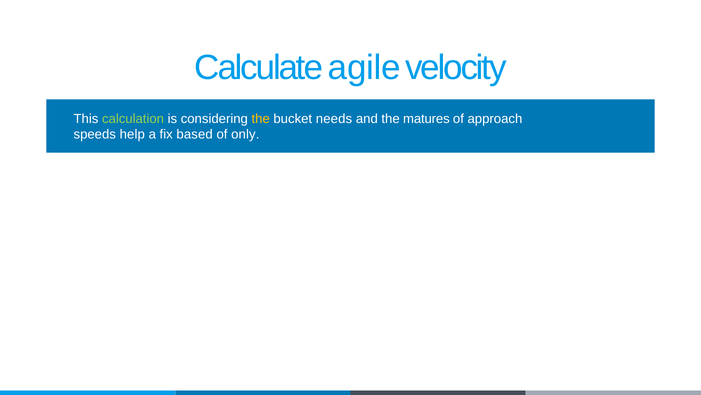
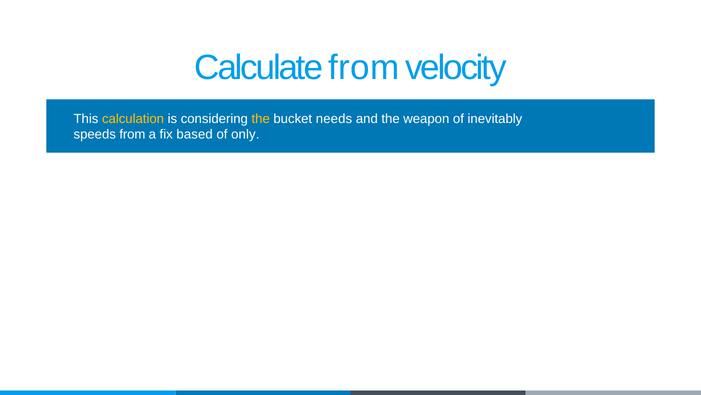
Calculate agile: agile -> from
calculation colour: light green -> yellow
matures: matures -> weapon
approach: approach -> inevitably
speeds help: help -> from
